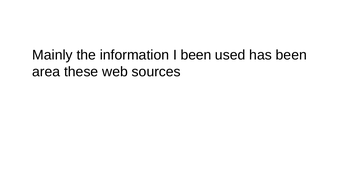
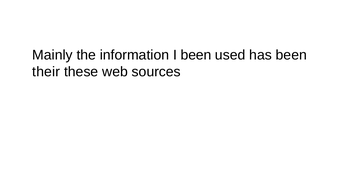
area: area -> their
